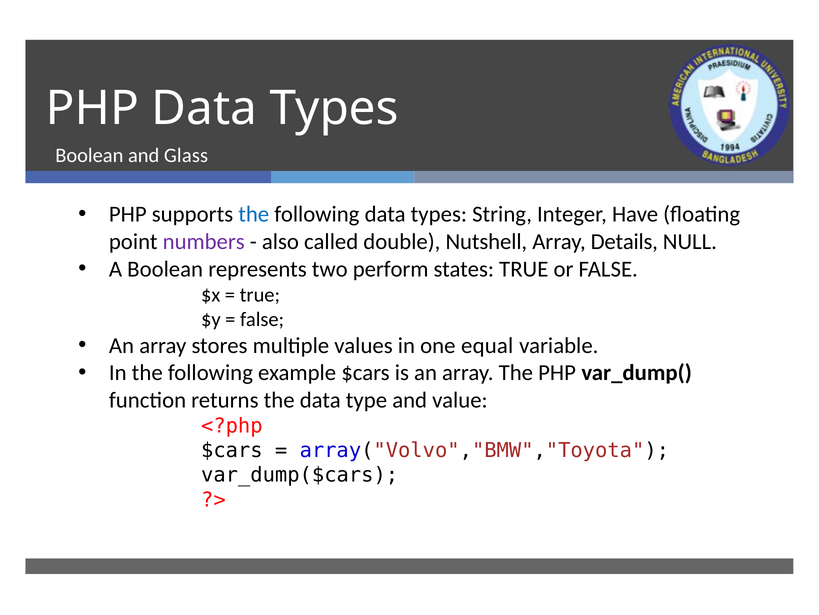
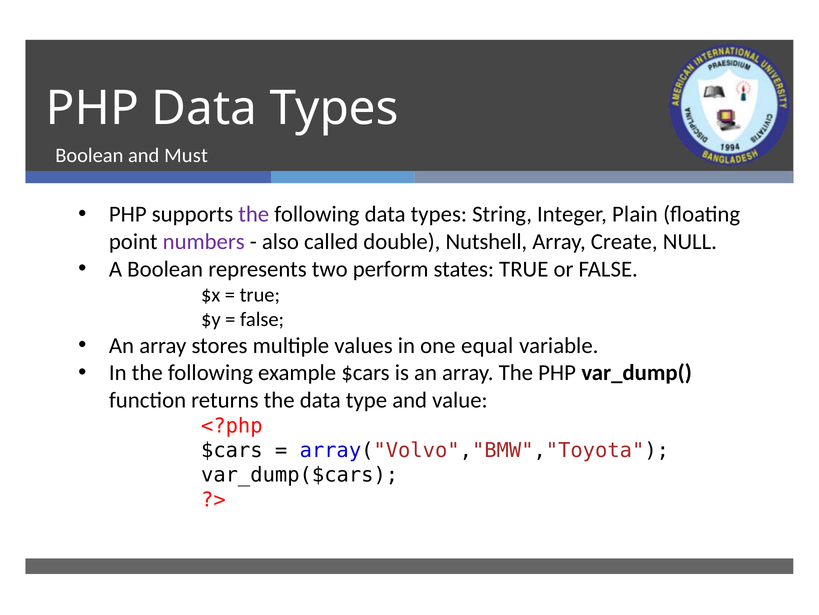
Glass: Glass -> Must
the at (254, 214) colour: blue -> purple
Have: Have -> Plain
Details: Details -> Create
